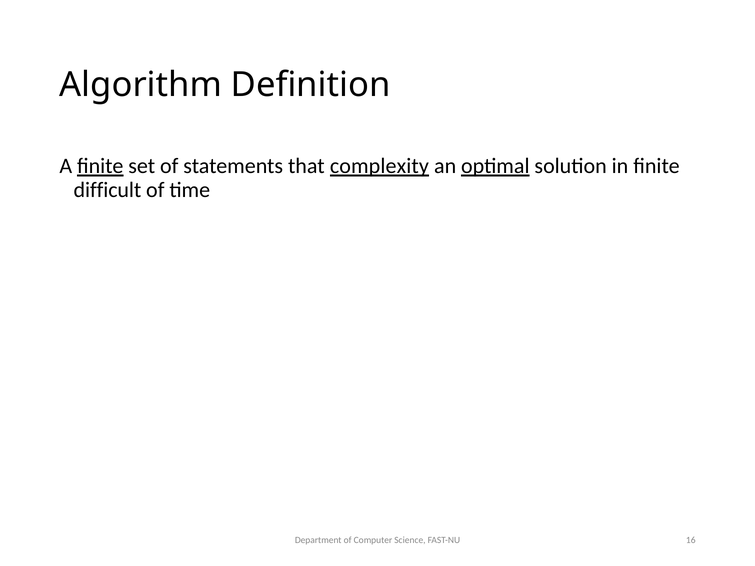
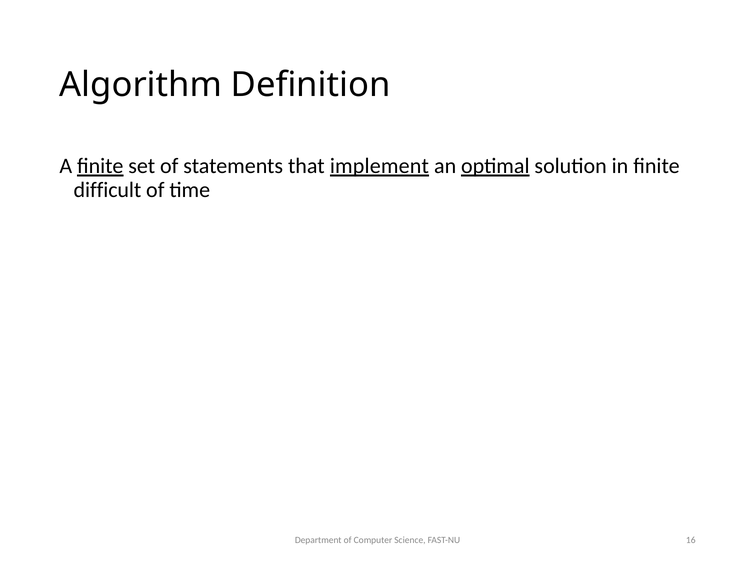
complexity: complexity -> implement
